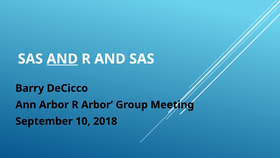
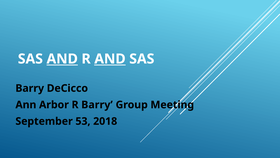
AND at (110, 59) underline: none -> present
R Arbor: Arbor -> Barry
10: 10 -> 53
